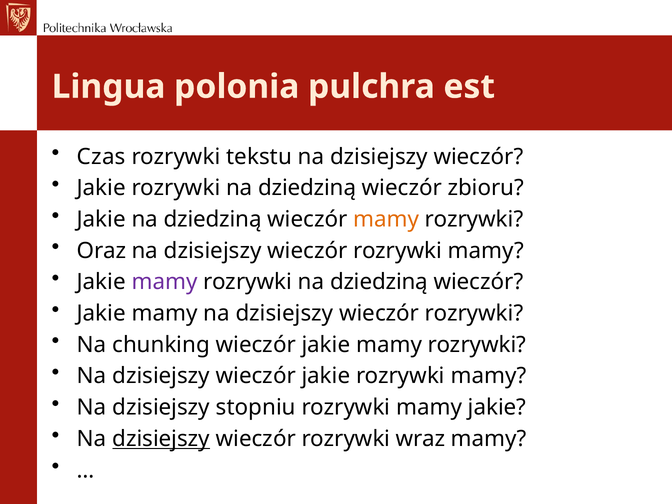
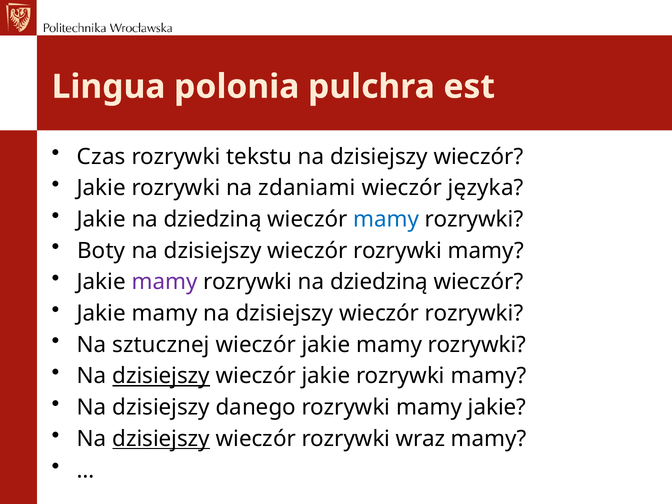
Jakie rozrywki na dziedziną: dziedziną -> zdaniami
zbioru: zbioru -> języka
mamy at (386, 219) colour: orange -> blue
Oraz: Oraz -> Boty
chunking: chunking -> sztucznej
dzisiejszy at (161, 376) underline: none -> present
stopniu: stopniu -> danego
